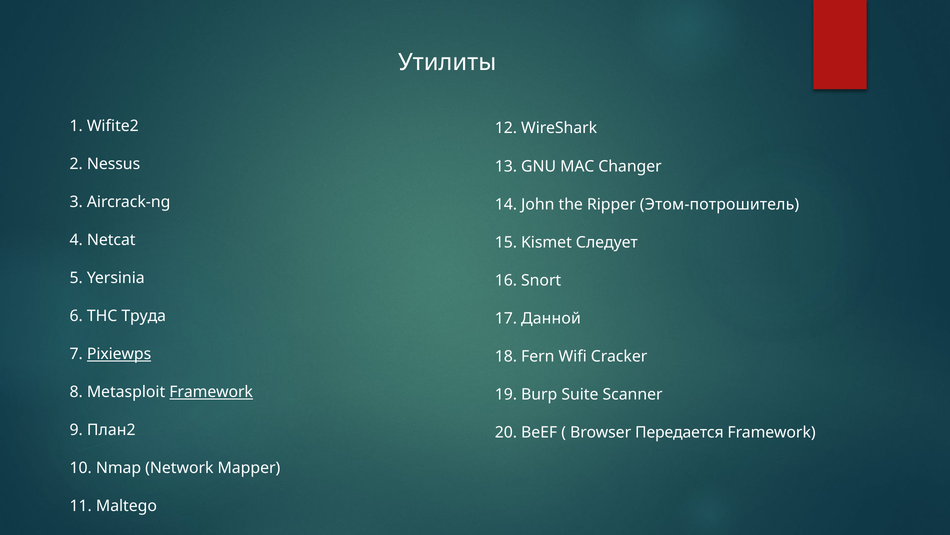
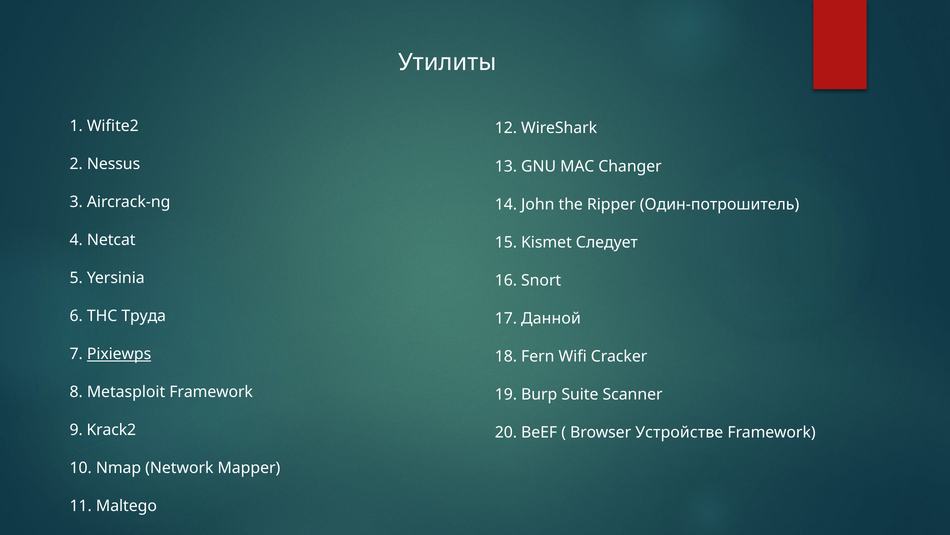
Этом-потрошитель: Этом-потрошитель -> Один-потрошитель
Framework at (211, 392) underline: present -> none
План2: План2 -> Krack2
Передается: Передается -> Устройстве
